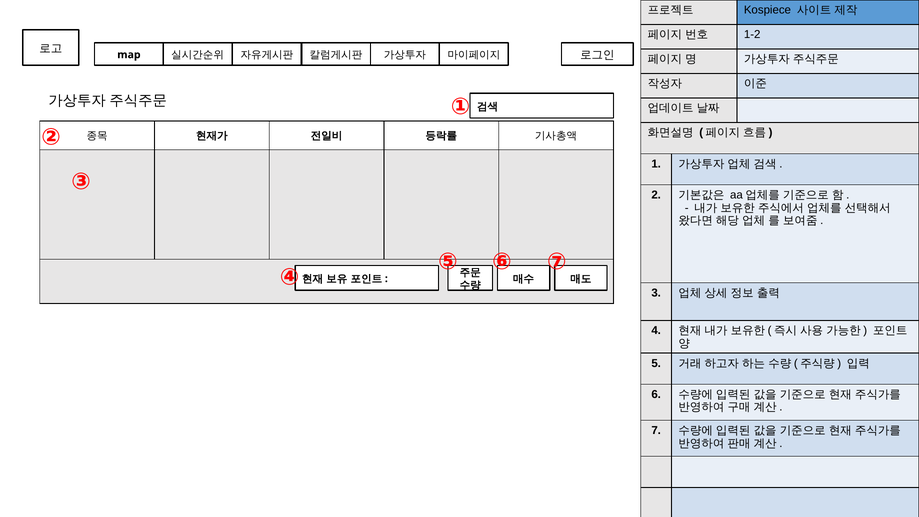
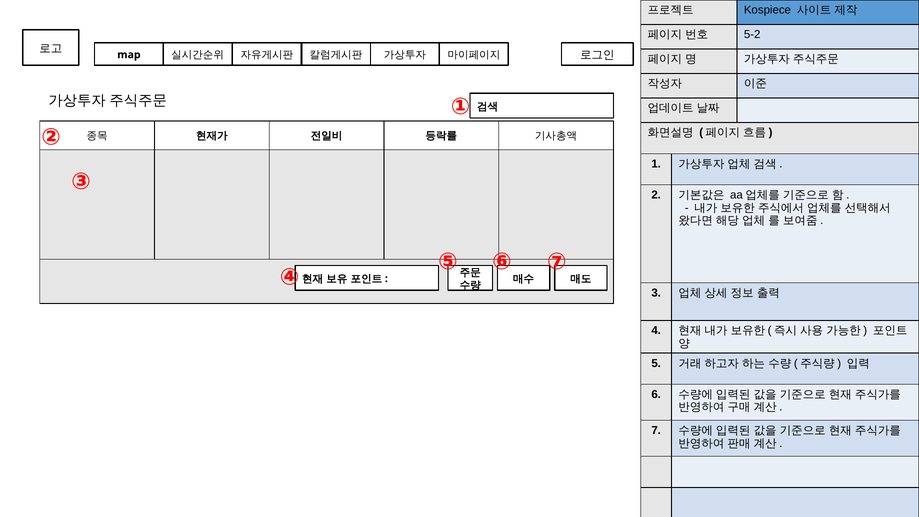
1-2: 1-2 -> 5-2
